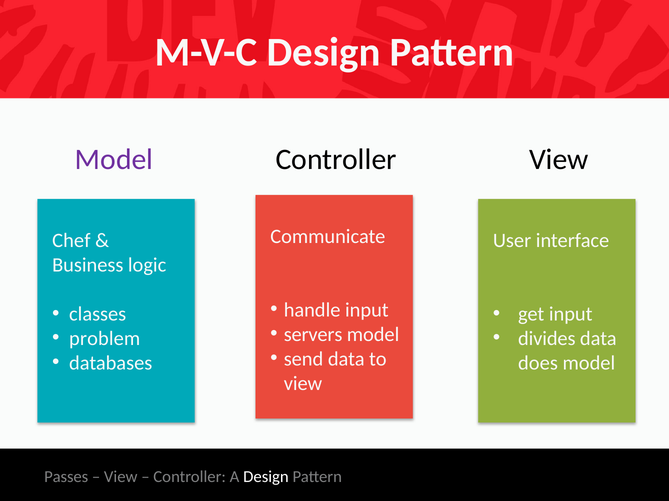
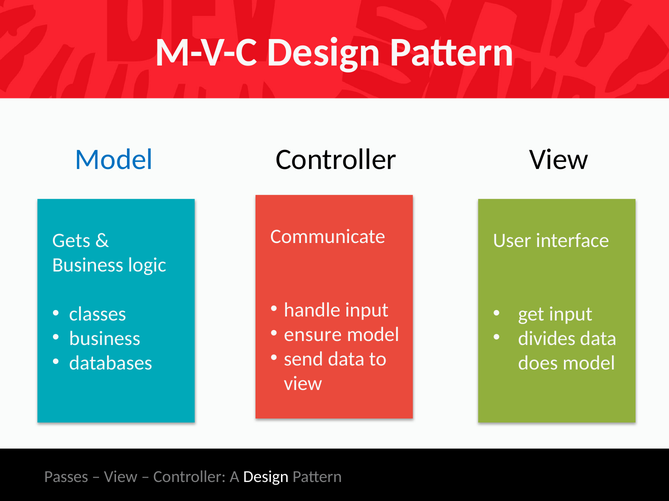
Model at (114, 160) colour: purple -> blue
Chef: Chef -> Gets
servers: servers -> ensure
problem at (105, 339): problem -> business
